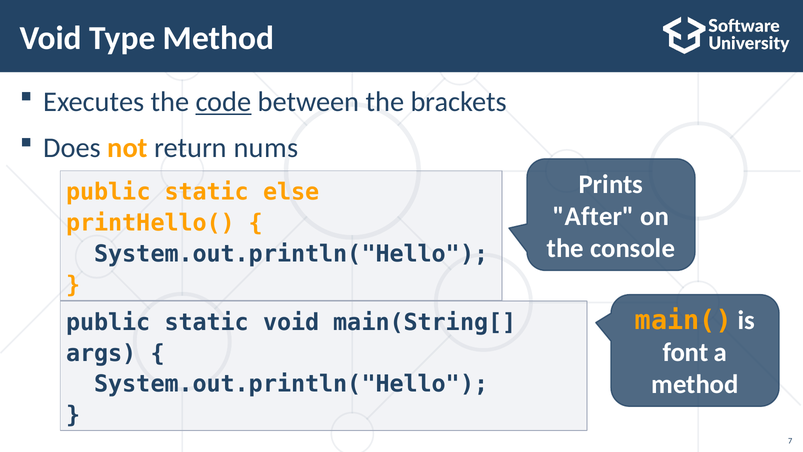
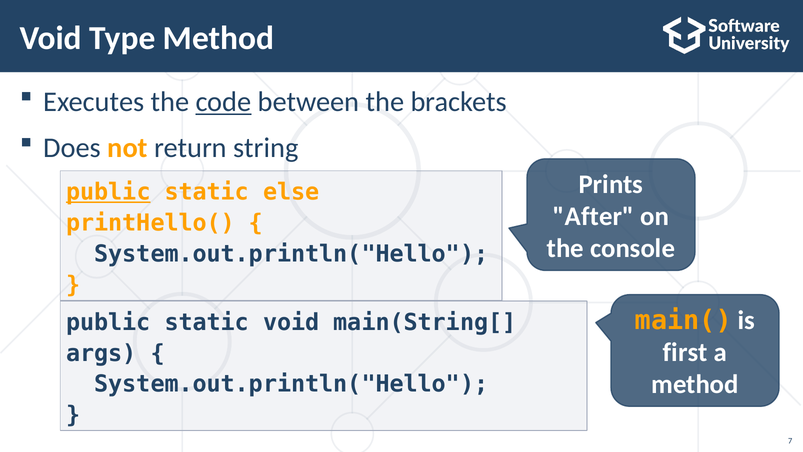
nums: nums -> string
public at (108, 192) underline: none -> present
font: font -> first
